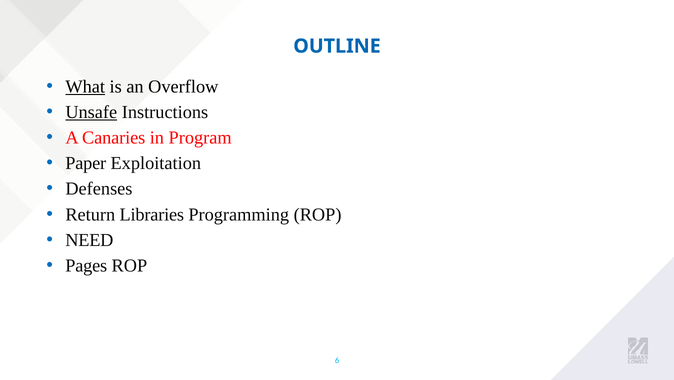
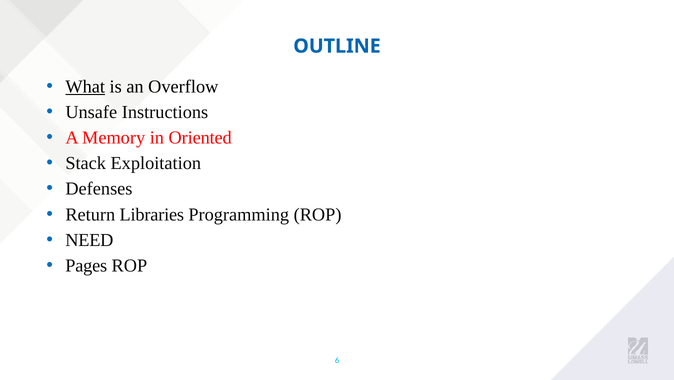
Unsafe underline: present -> none
Canaries: Canaries -> Memory
Program: Program -> Oriented
Paper: Paper -> Stack
